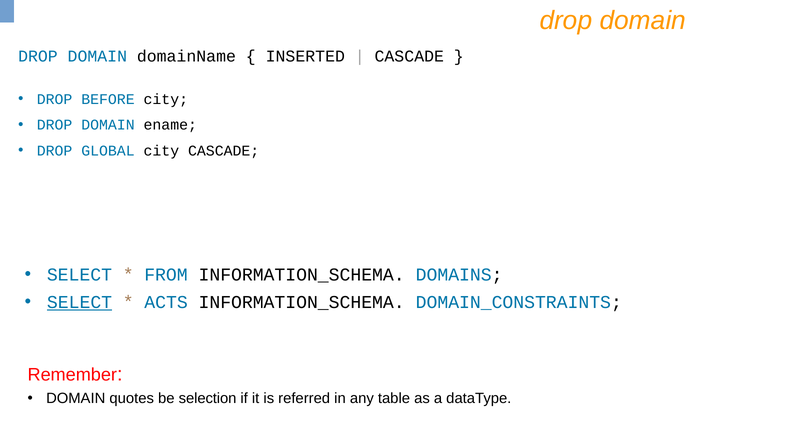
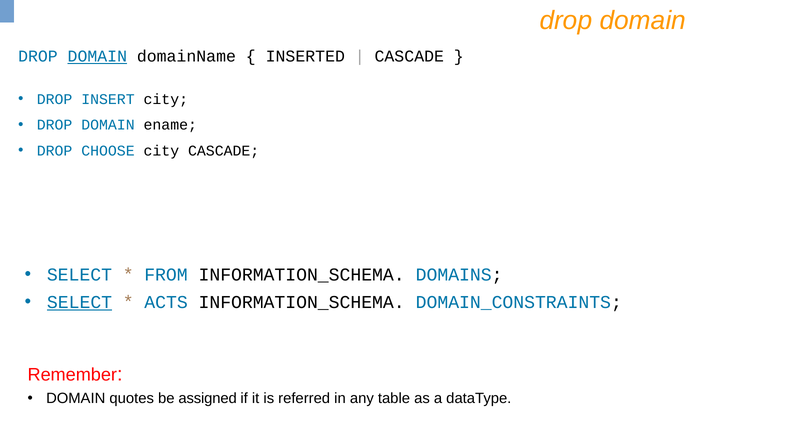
DOMAIN at (97, 56) underline: none -> present
BEFORE: BEFORE -> INSERT
GLOBAL: GLOBAL -> CHOOSE
selection: selection -> assigned
